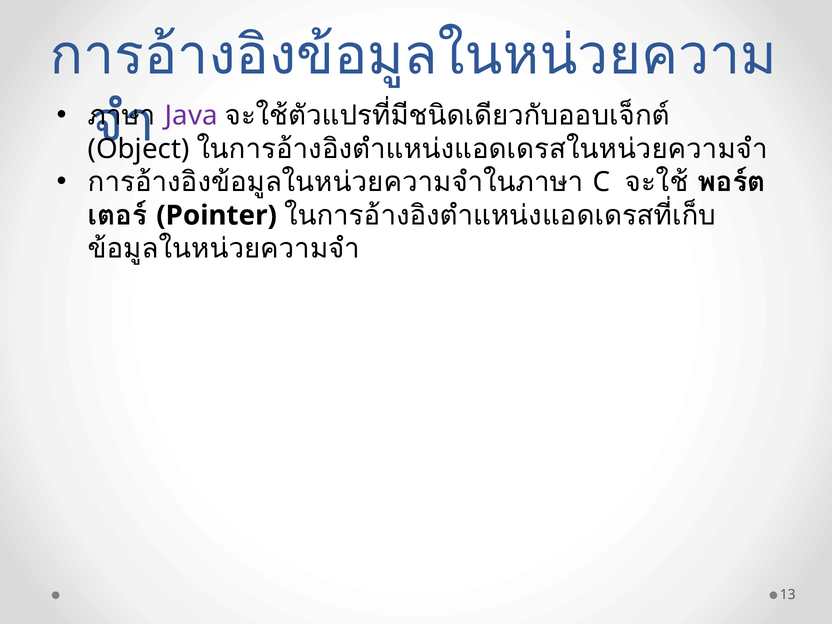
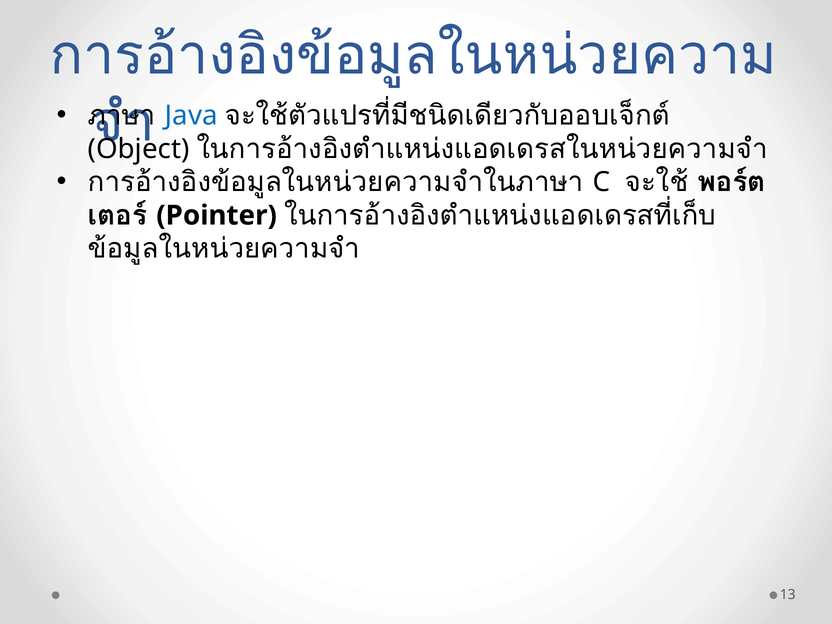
Java colour: purple -> blue
